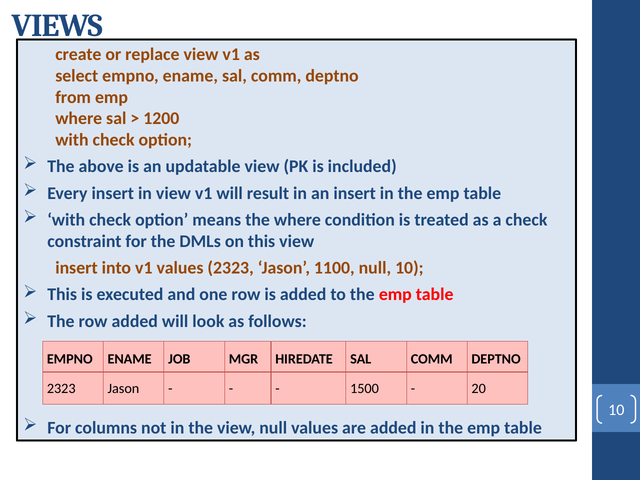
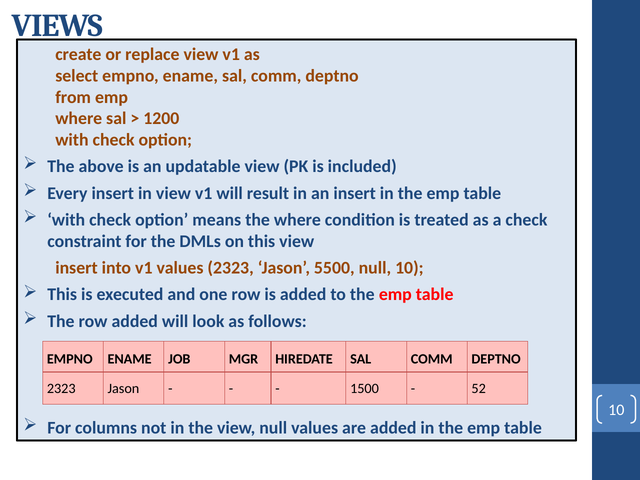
1100: 1100 -> 5500
20: 20 -> 52
